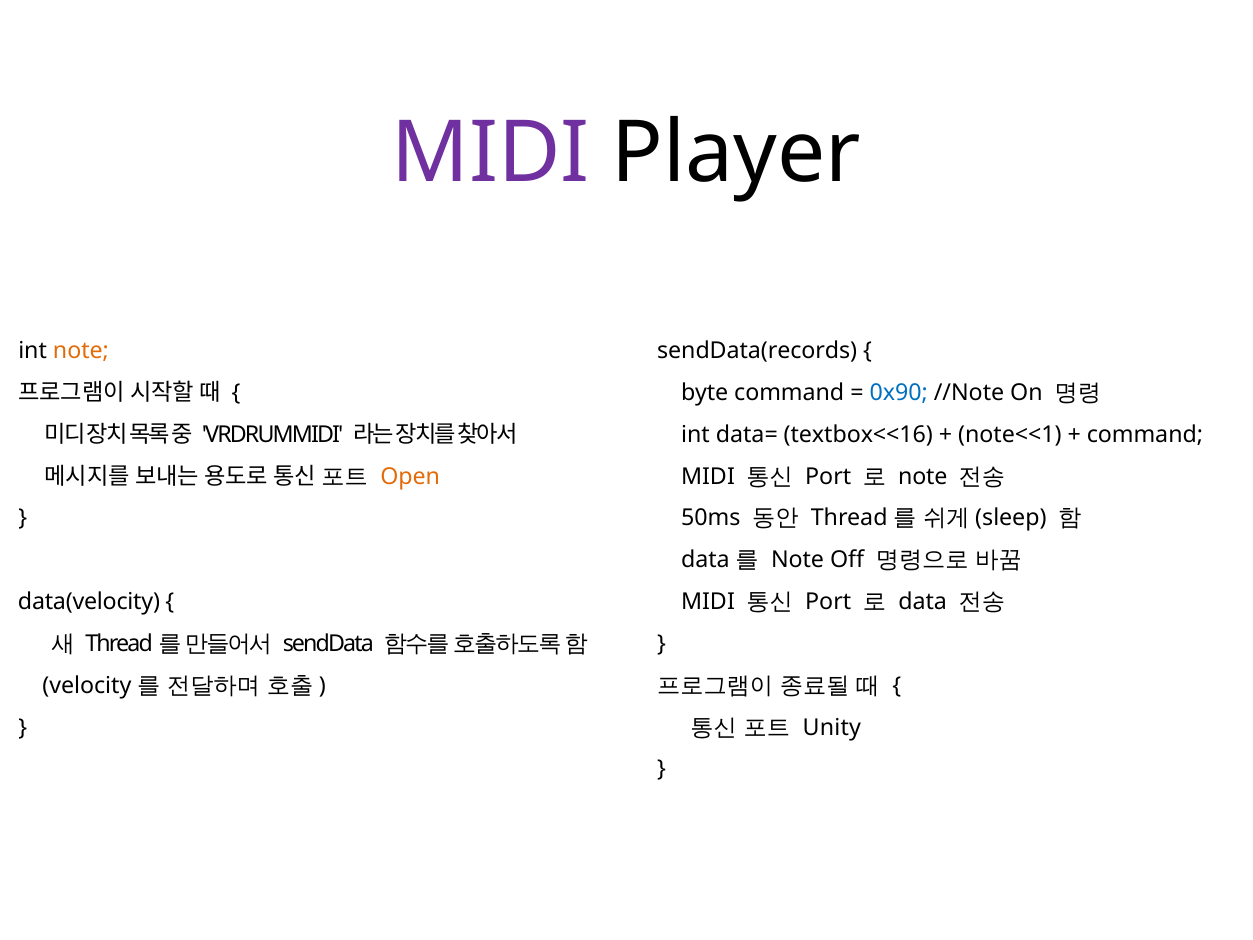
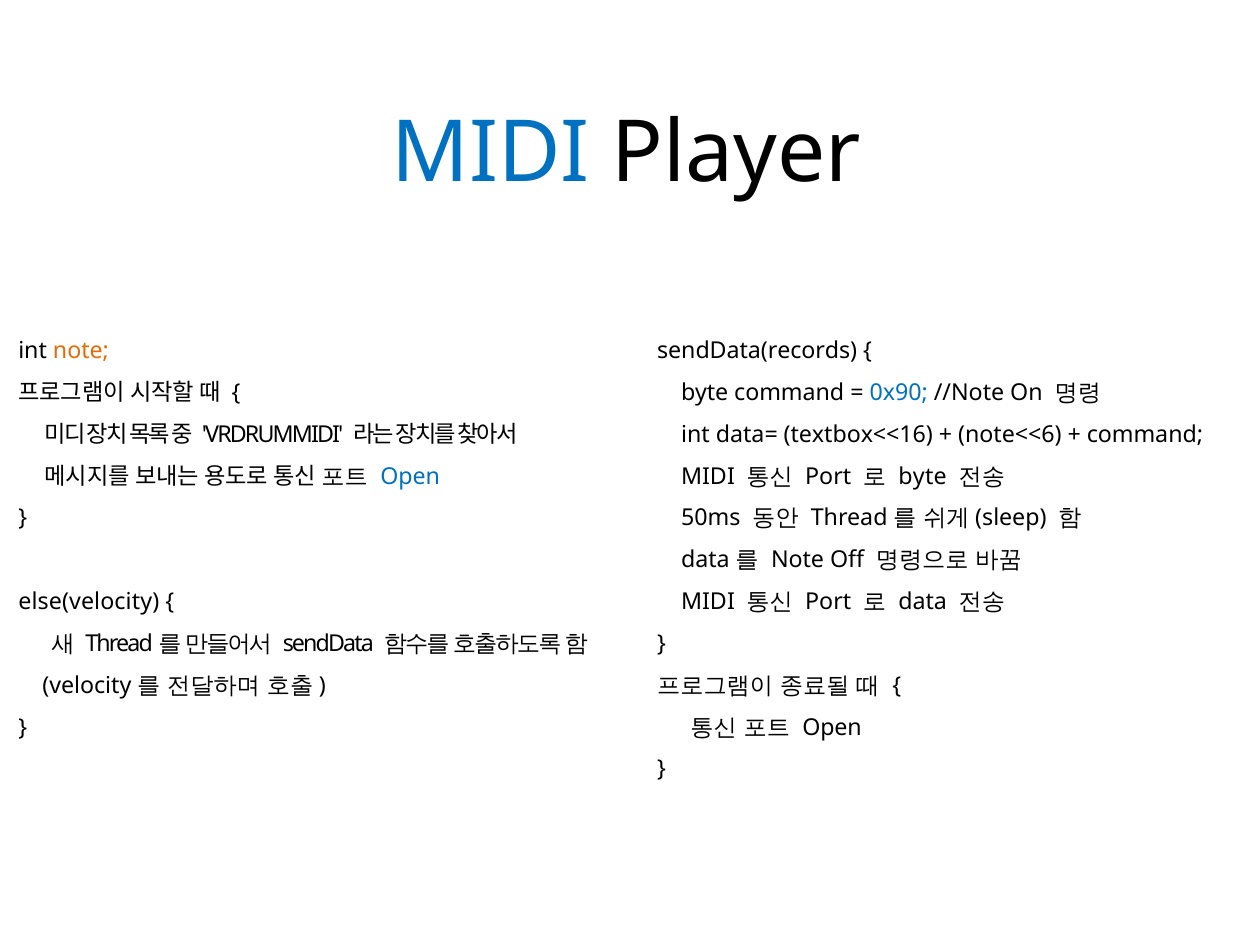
MIDI at (491, 153) colour: purple -> blue
note<<1: note<<1 -> note<<6
Open at (410, 476) colour: orange -> blue
note at (923, 476): note -> byte
data(velocity: data(velocity -> else(velocity
Unity at (832, 727): Unity -> Open
